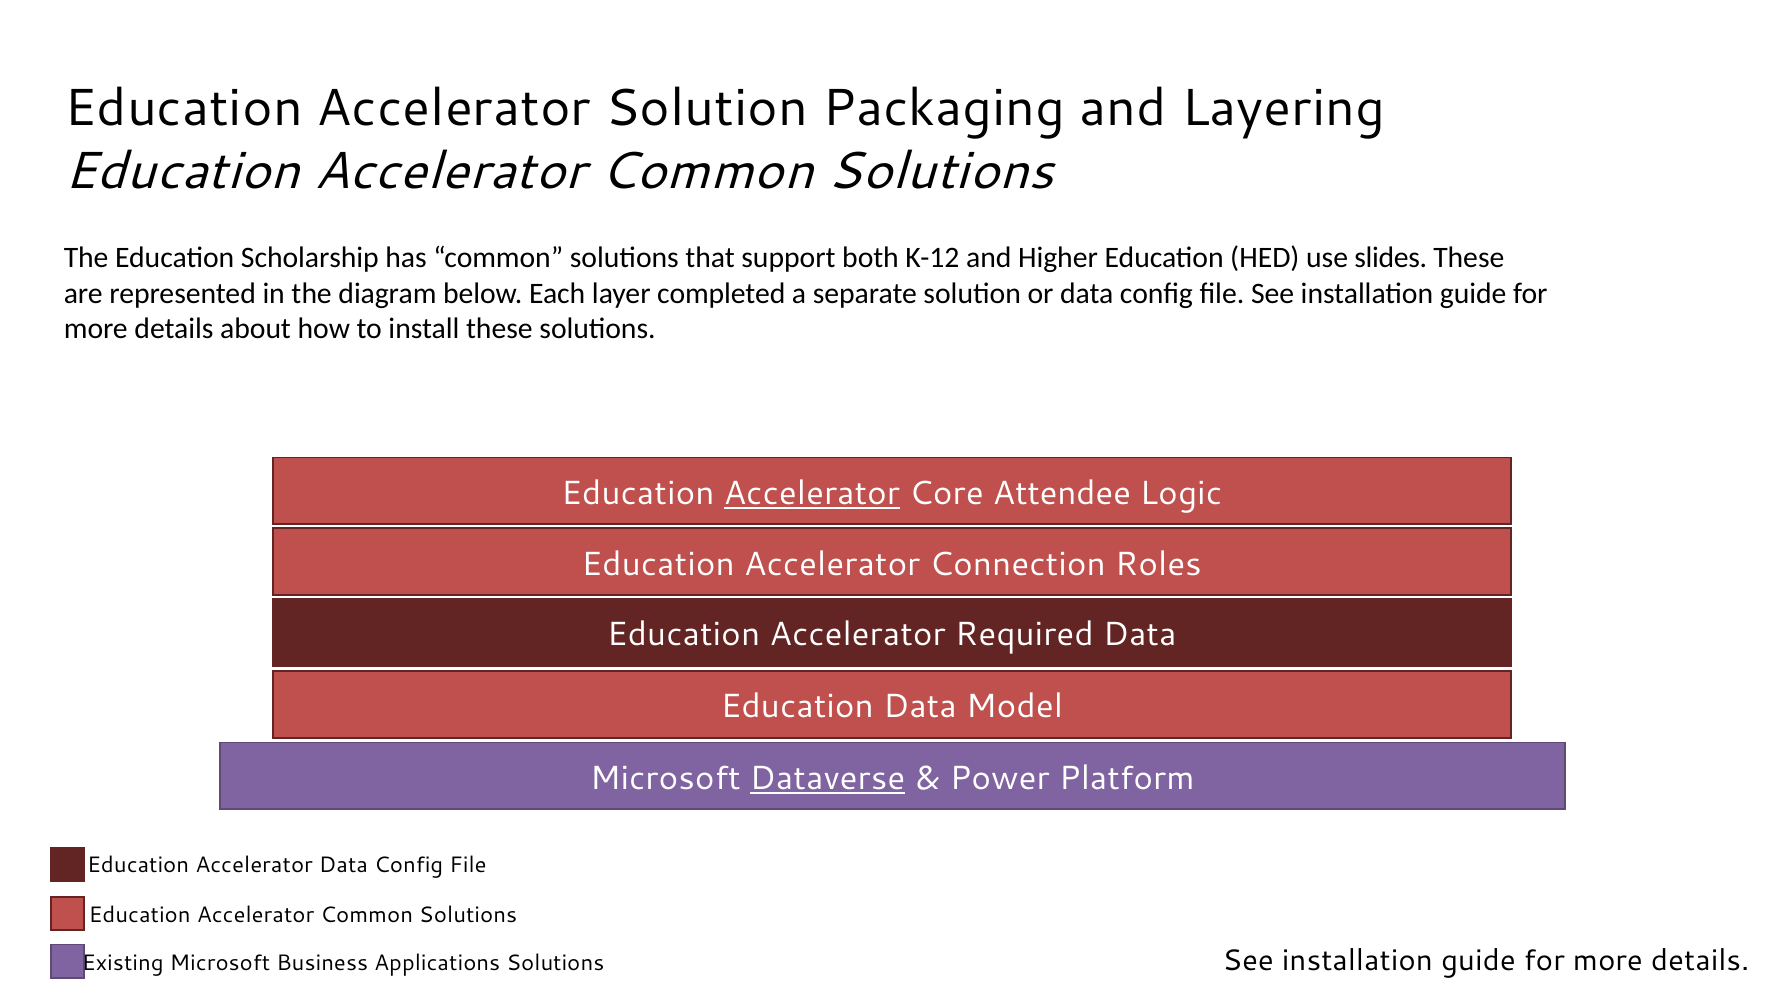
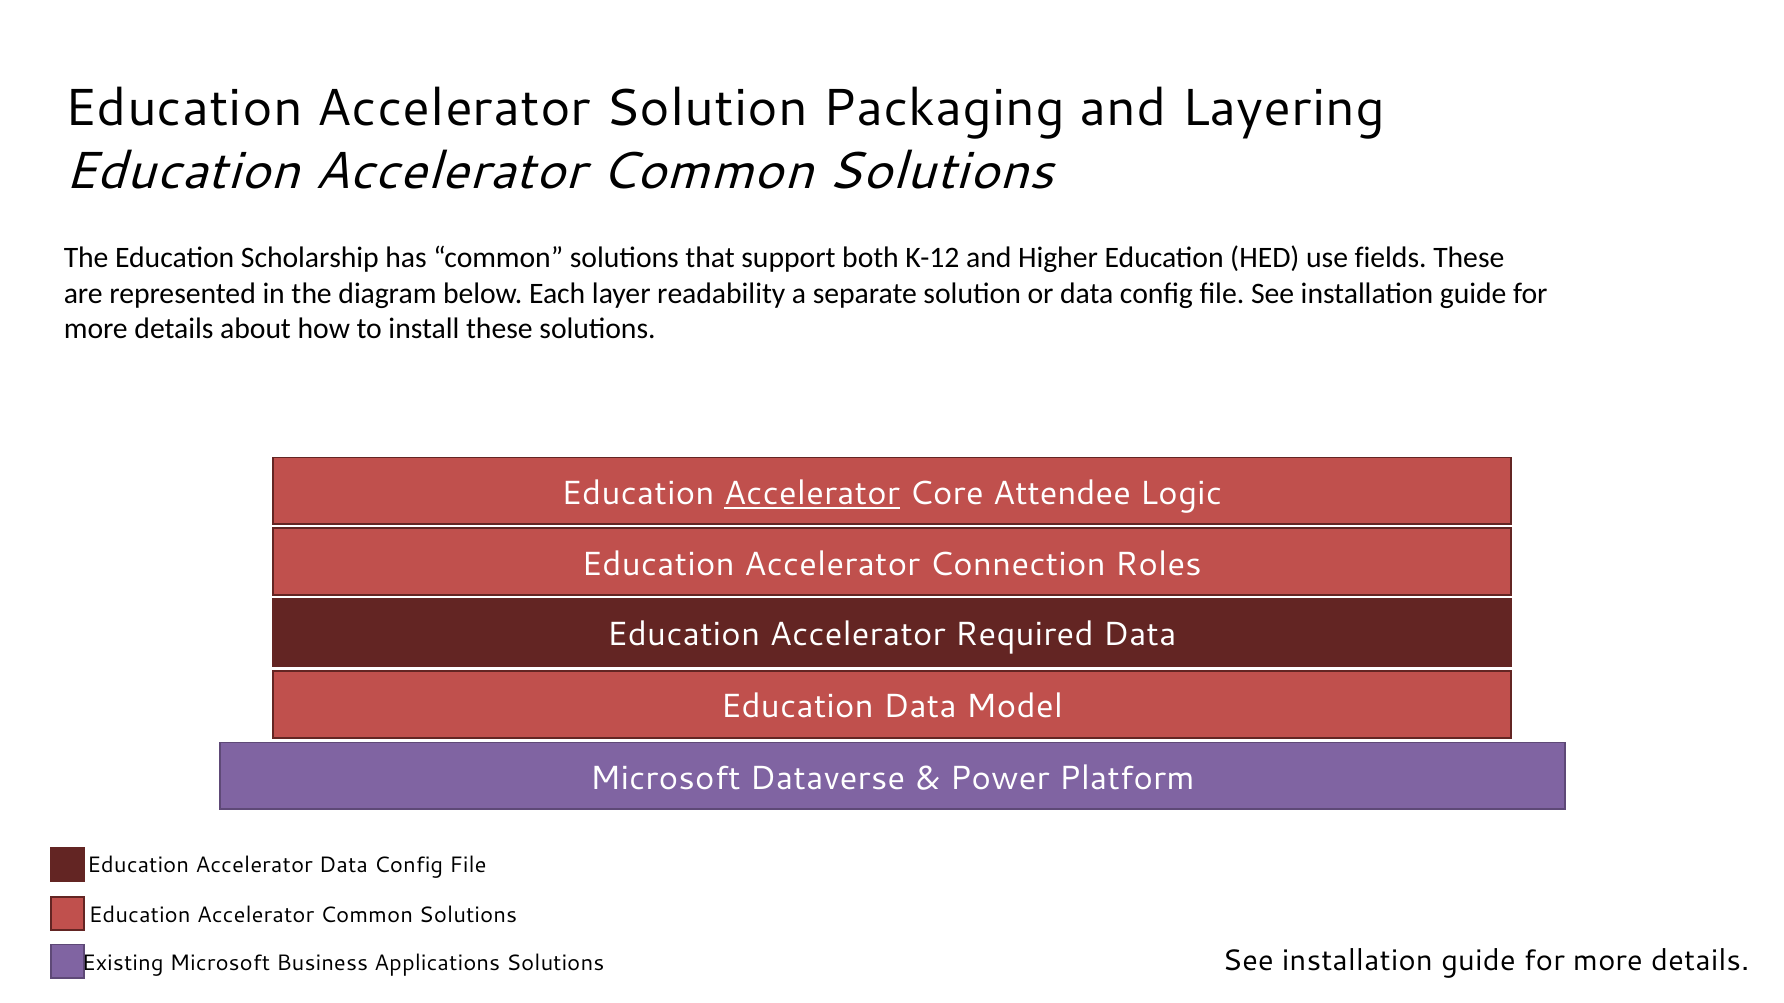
slides: slides -> fields
completed: completed -> readability
Dataverse underline: present -> none
